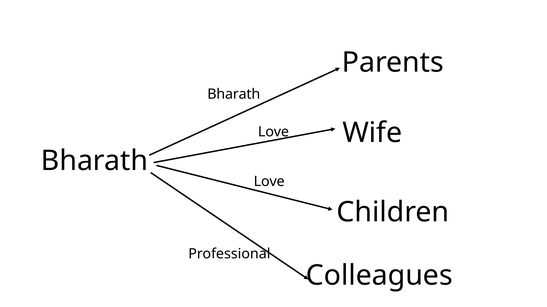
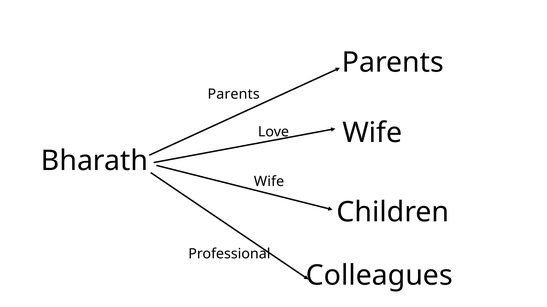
Bharath at (234, 94): Bharath -> Parents
Love at (269, 182): Love -> Wife
